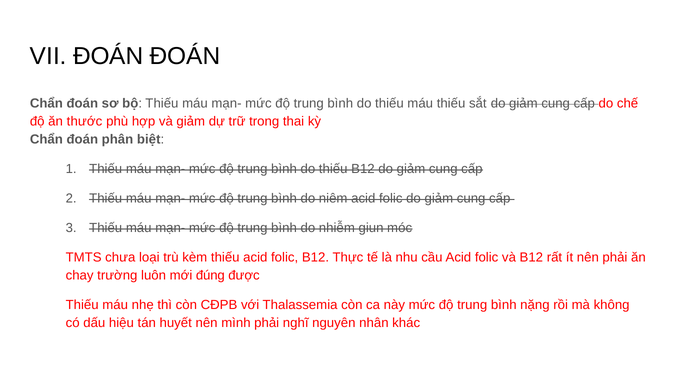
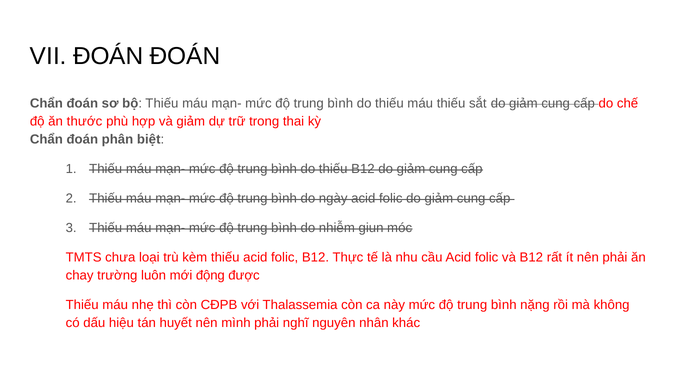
niêm: niêm -> ngày
đúng: đúng -> động
